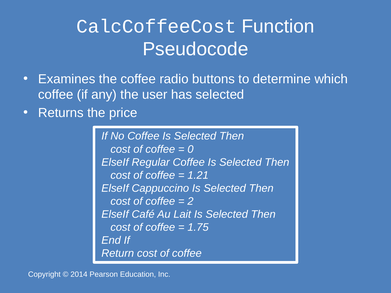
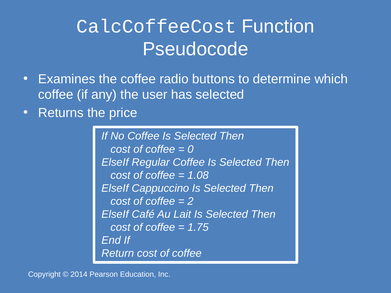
1.21: 1.21 -> 1.08
